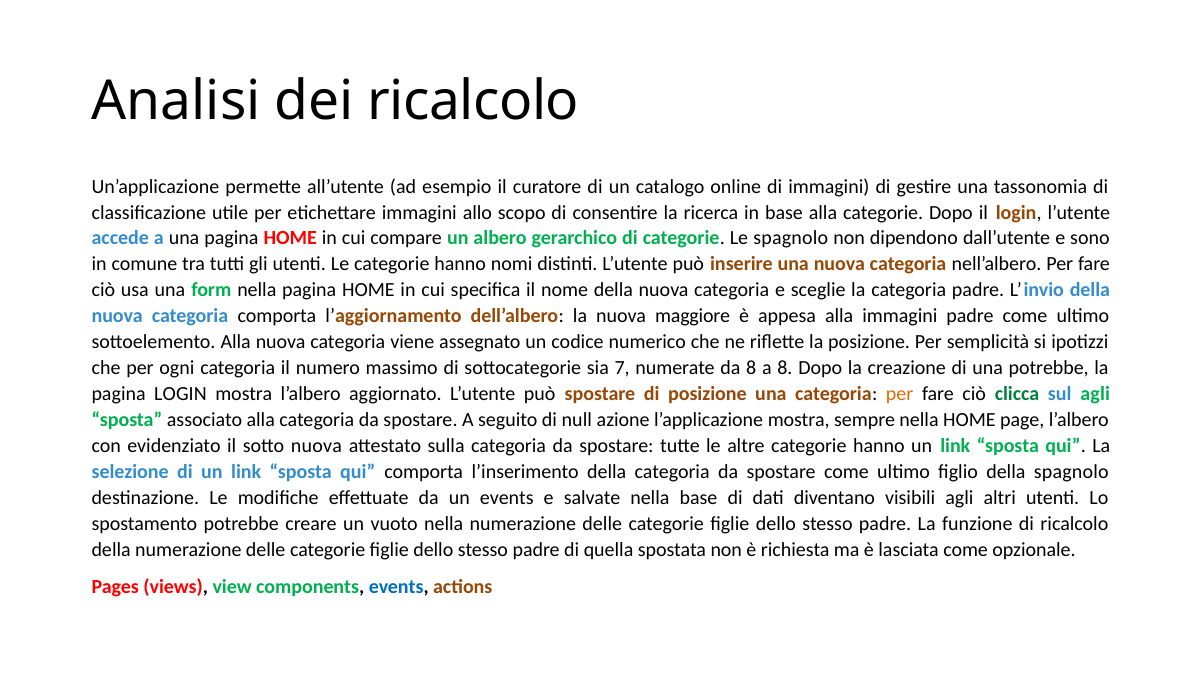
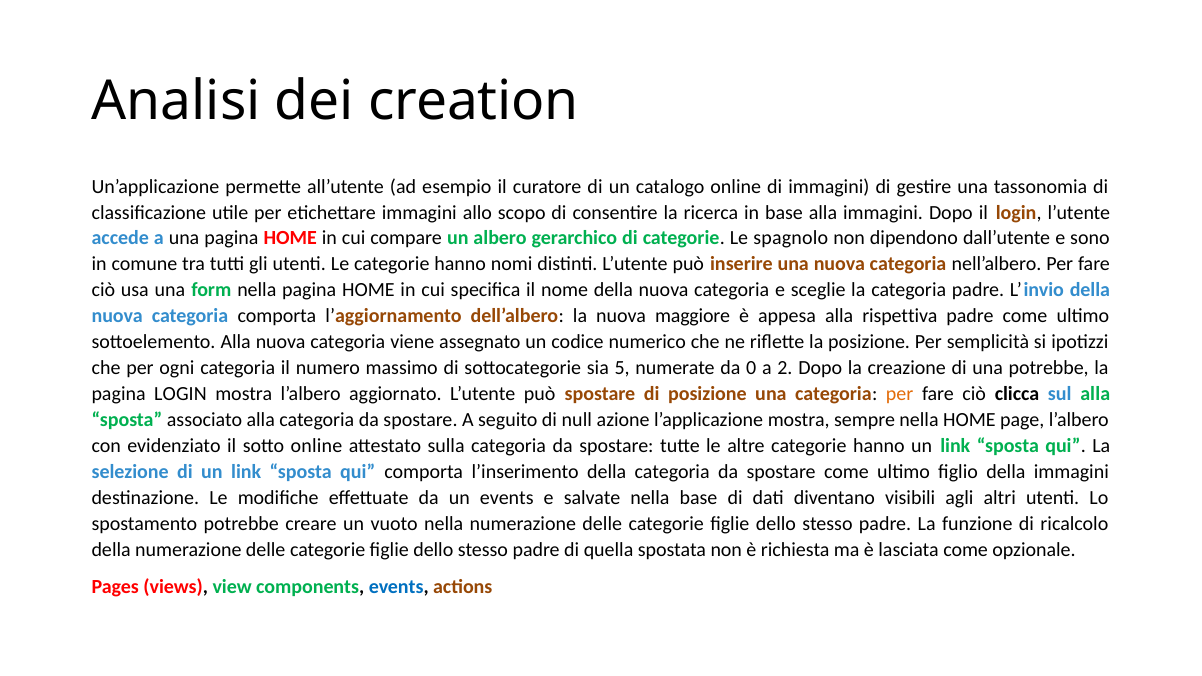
dei ricalcolo: ricalcolo -> creation
alla categorie: categorie -> immagini
alla immagini: immagini -> rispettiva
7: 7 -> 5
da 8: 8 -> 0
a 8: 8 -> 2
clicca colour: green -> black
sul agli: agli -> alla
sotto nuova: nuova -> online
della spagnolo: spagnolo -> immagini
